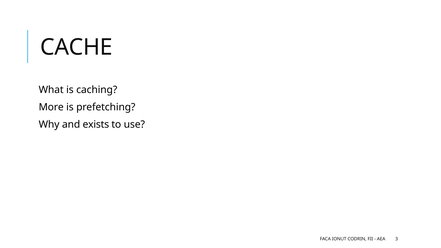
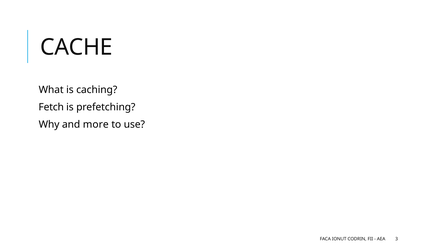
More: More -> Fetch
exists: exists -> more
